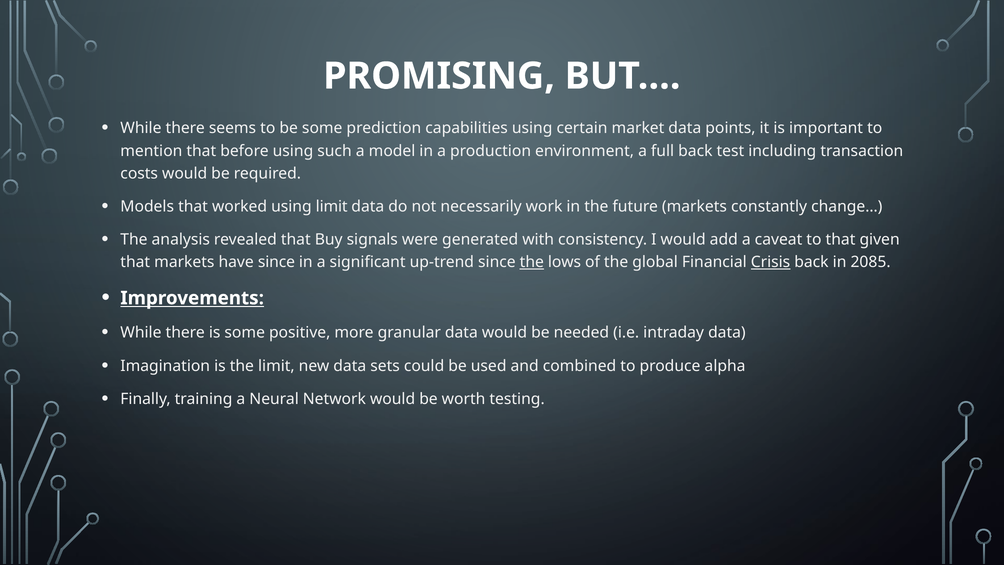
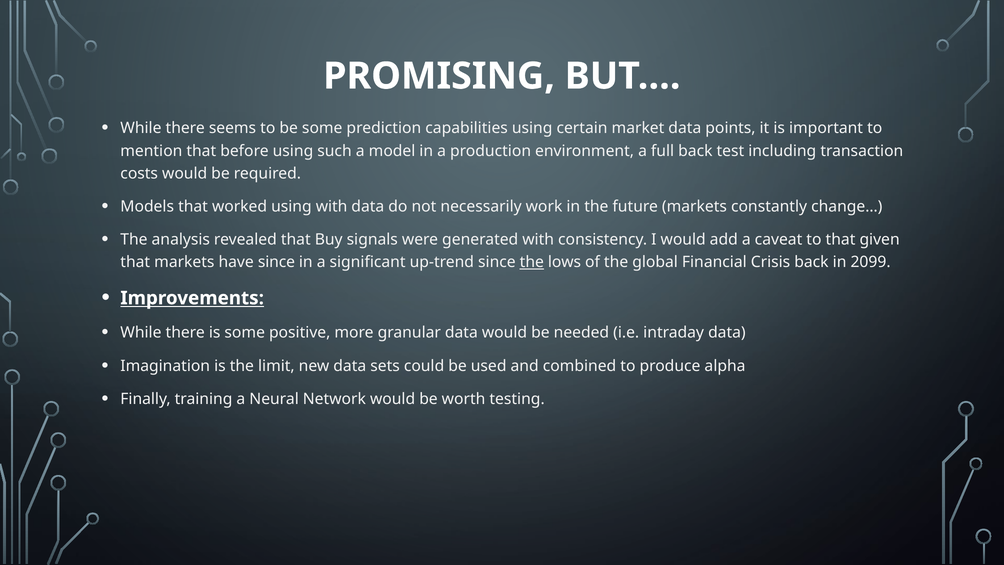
using limit: limit -> with
Crisis underline: present -> none
2085: 2085 -> 2099
